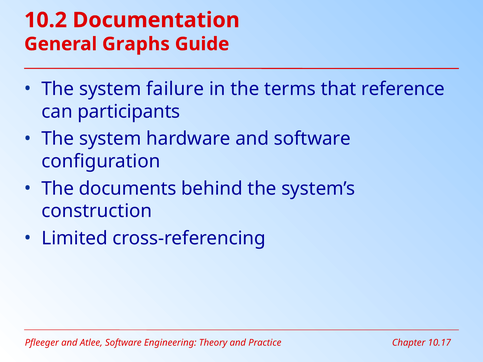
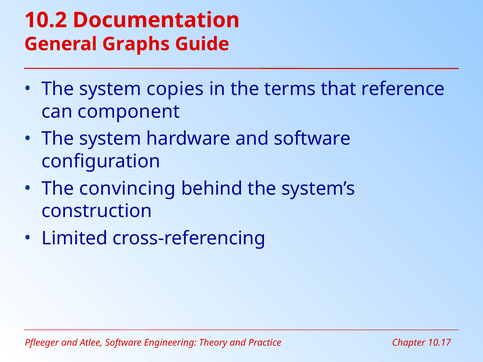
failure: failure -> copies
participants: participants -> component
documents: documents -> convincing
